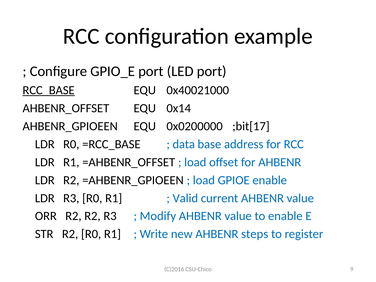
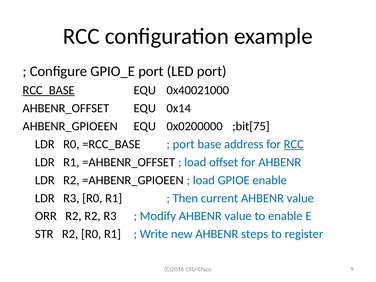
;bit[17: ;bit[17 -> ;bit[75
data at (184, 144): data -> port
RCC at (294, 144) underline: none -> present
Valid: Valid -> Then
